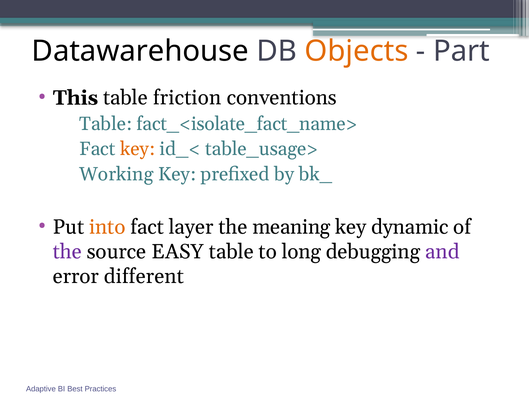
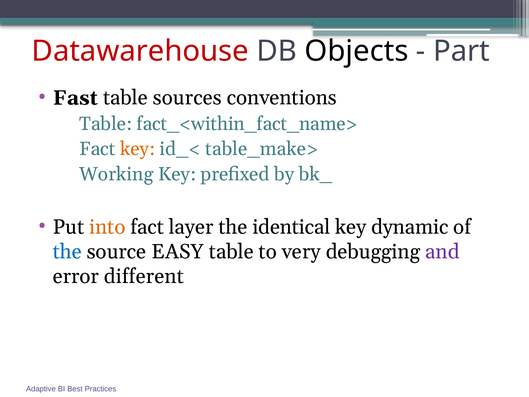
Datawarehouse colour: black -> red
Objects colour: orange -> black
This: This -> Fast
friction: friction -> sources
fact_<isolate_fact_name>: fact_<isolate_fact_name> -> fact_<within_fact_name>
table_usage>: table_usage> -> table_make>
meaning: meaning -> identical
the at (67, 252) colour: purple -> blue
long: long -> very
